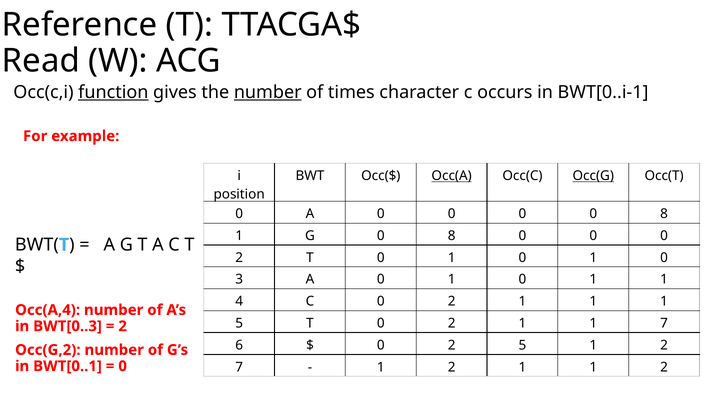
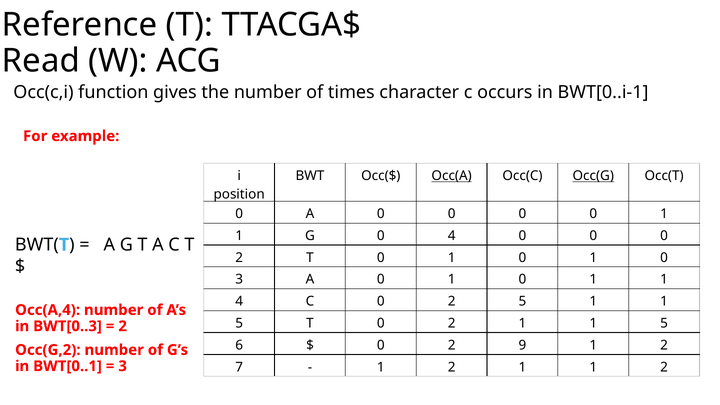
function underline: present -> none
number at (268, 92) underline: present -> none
0 0 8: 8 -> 1
G 0 8: 8 -> 4
C 0 2 1: 1 -> 5
2 1 1 7: 7 -> 5
2 5: 5 -> 9
0 at (123, 366): 0 -> 3
